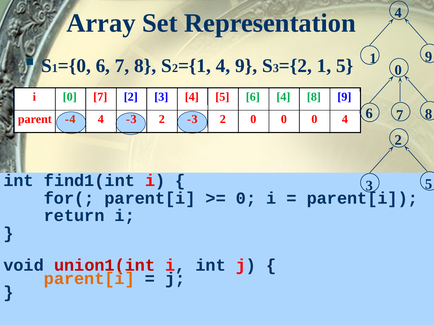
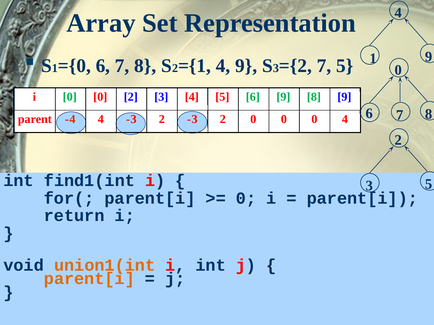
1 at (324, 66): 1 -> 7
i 0 7: 7 -> 0
6 4: 4 -> 9
union1(int colour: red -> orange
